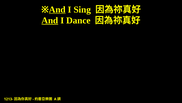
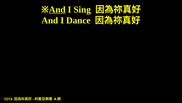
And at (50, 20) underline: present -> none
